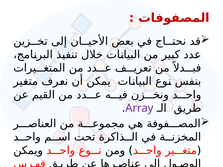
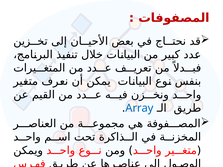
Array colour: purple -> blue
